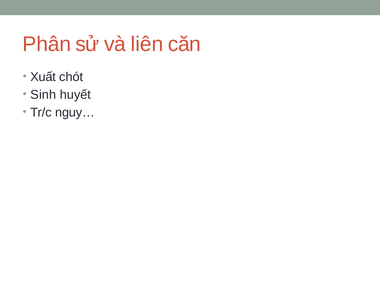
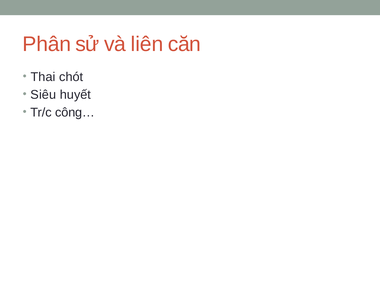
Xuất: Xuất -> Thai
Sinh: Sinh -> Siêu
nguy…: nguy… -> công…
